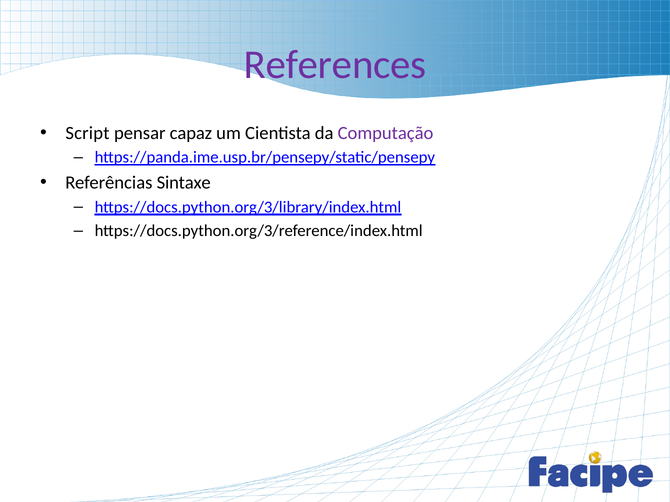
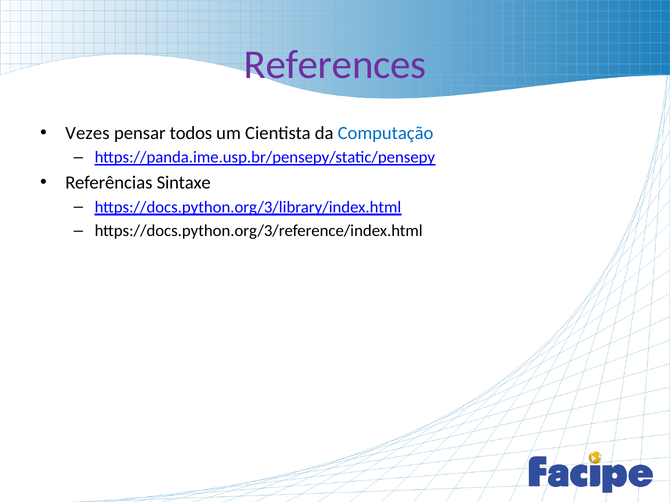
Script: Script -> Vezes
capaz: capaz -> todos
Computação colour: purple -> blue
